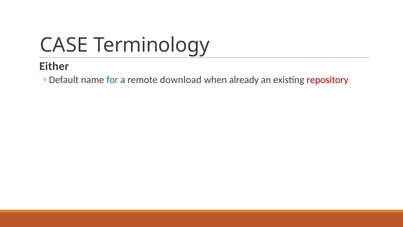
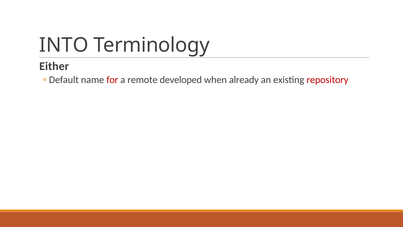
CASE: CASE -> INTO
for colour: blue -> red
download: download -> developed
